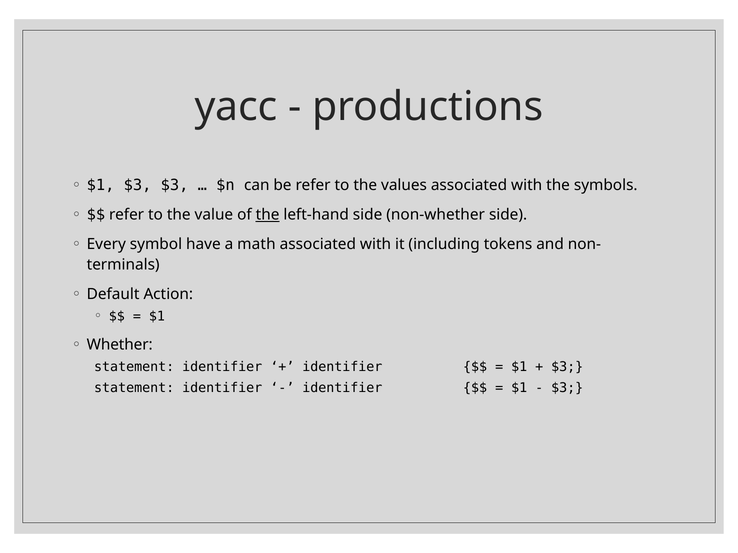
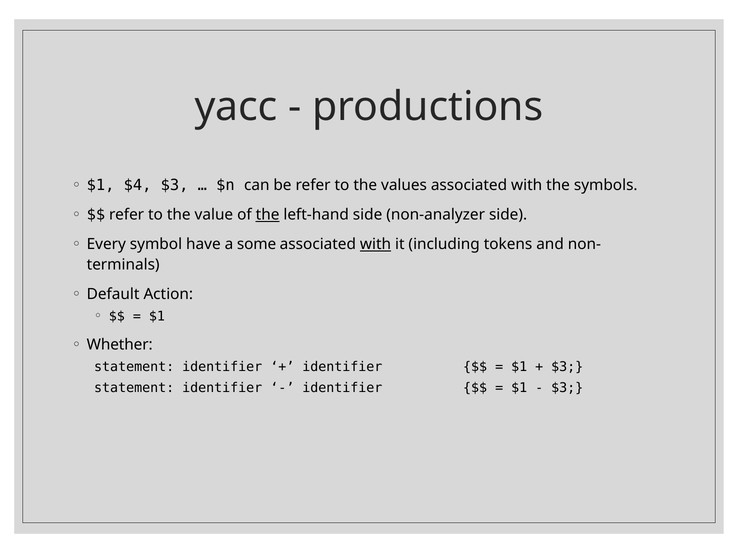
$1 $3: $3 -> $4
non-whether: non-whether -> non-analyzer
math: math -> some
with at (376, 245) underline: none -> present
